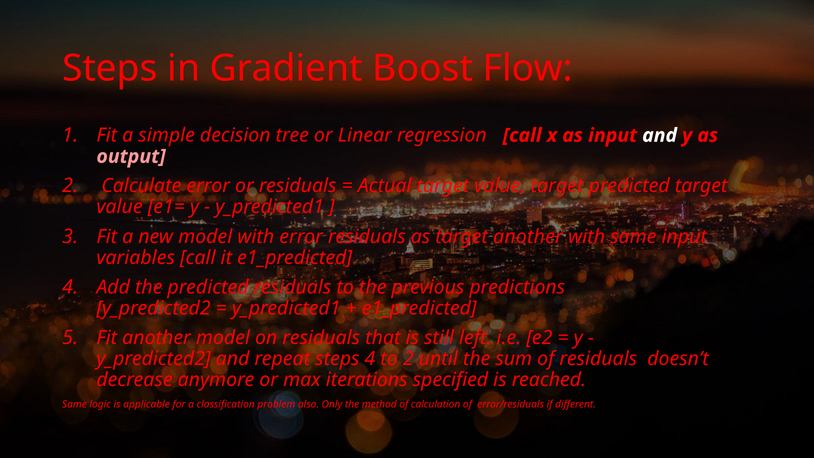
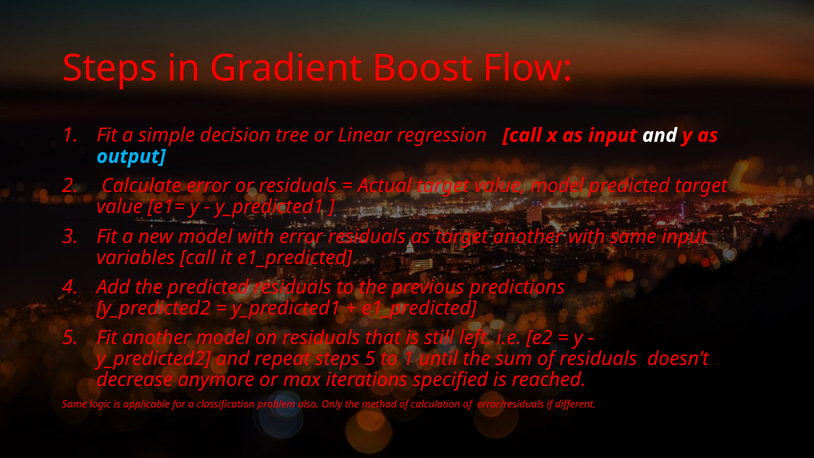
output colour: pink -> light blue
value target: target -> model
steps 4: 4 -> 5
to 2: 2 -> 1
